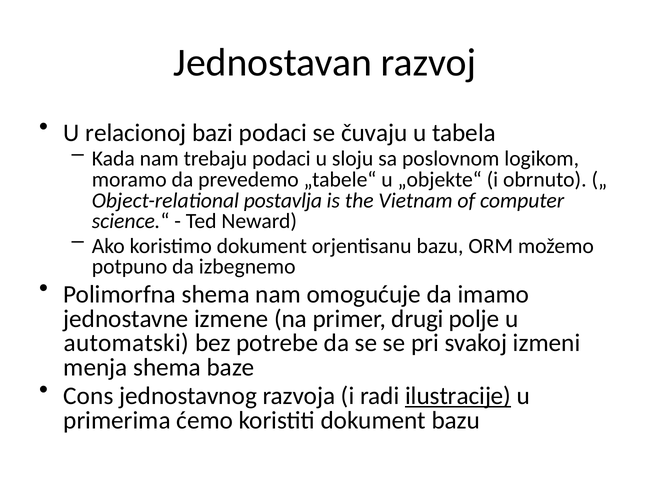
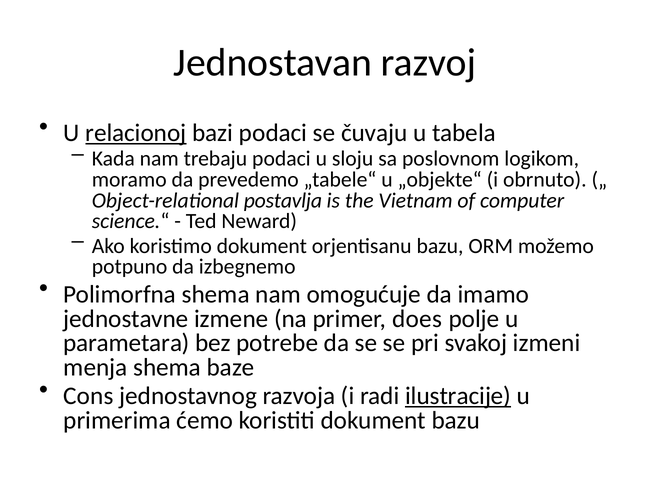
relacionoj underline: none -> present
drugi: drugi -> does
automatski: automatski -> parametara
